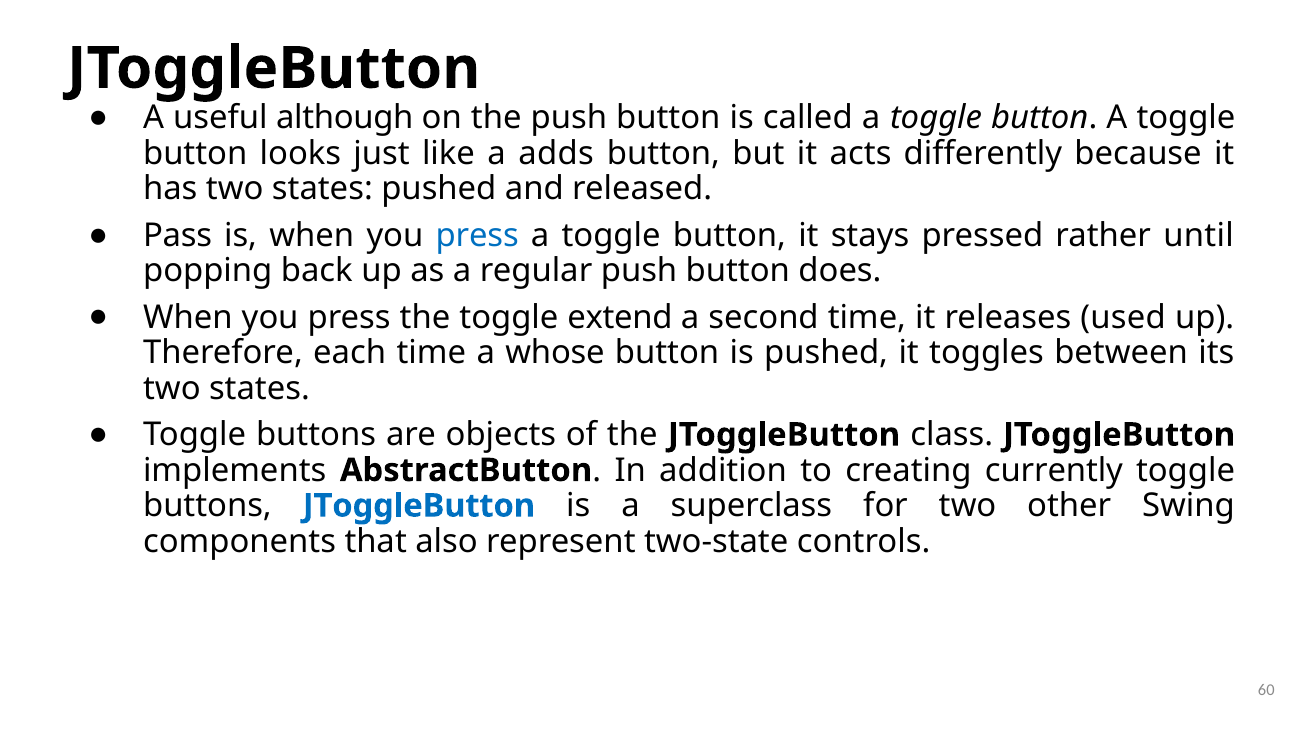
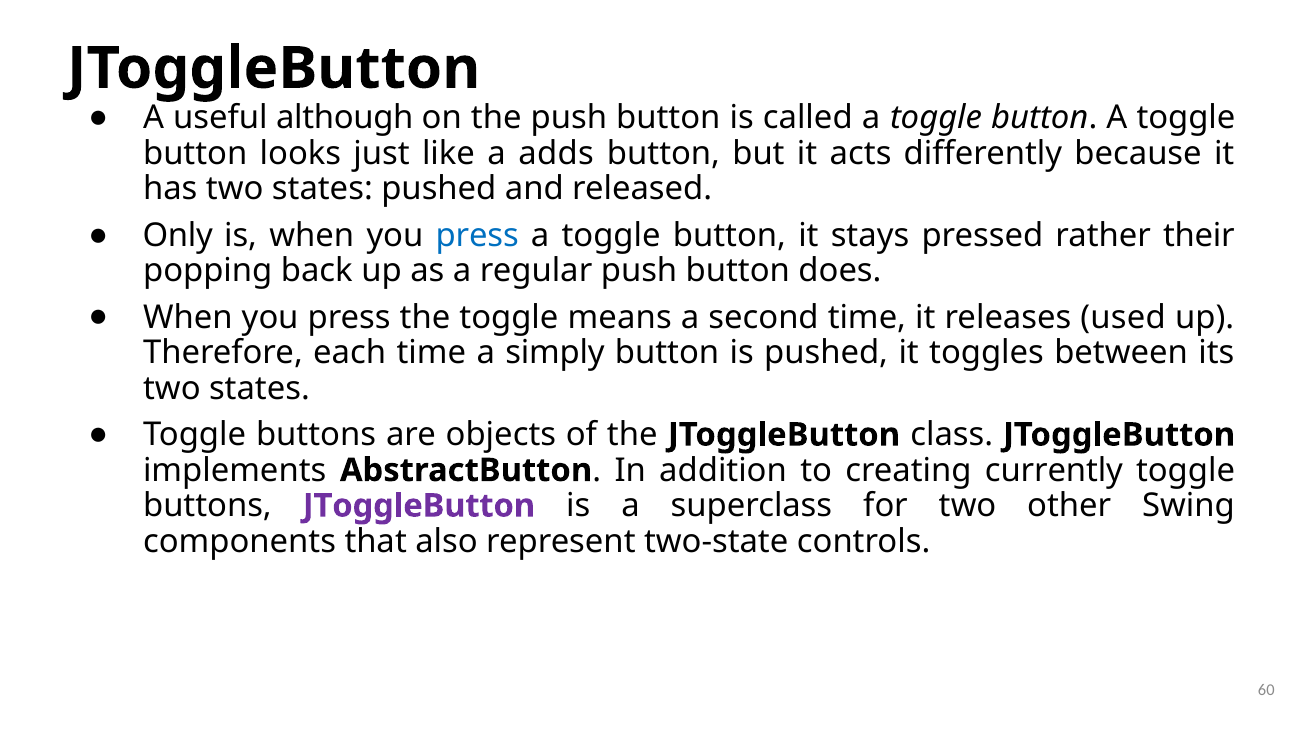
Pass: Pass -> Only
until: until -> their
extend: extend -> means
whose: whose -> simply
JToggleButton at (419, 505) colour: blue -> purple
